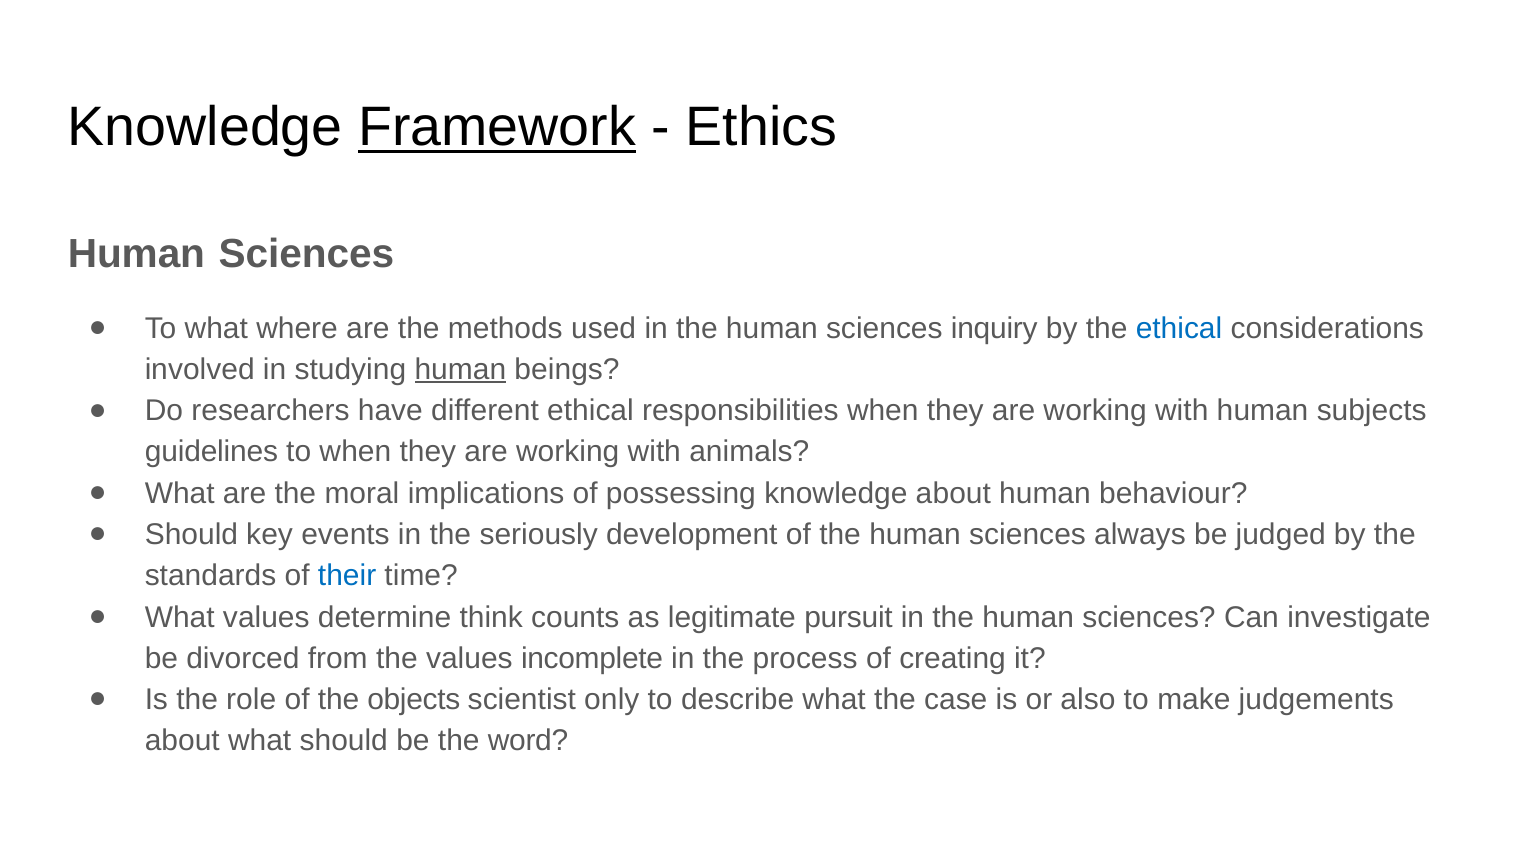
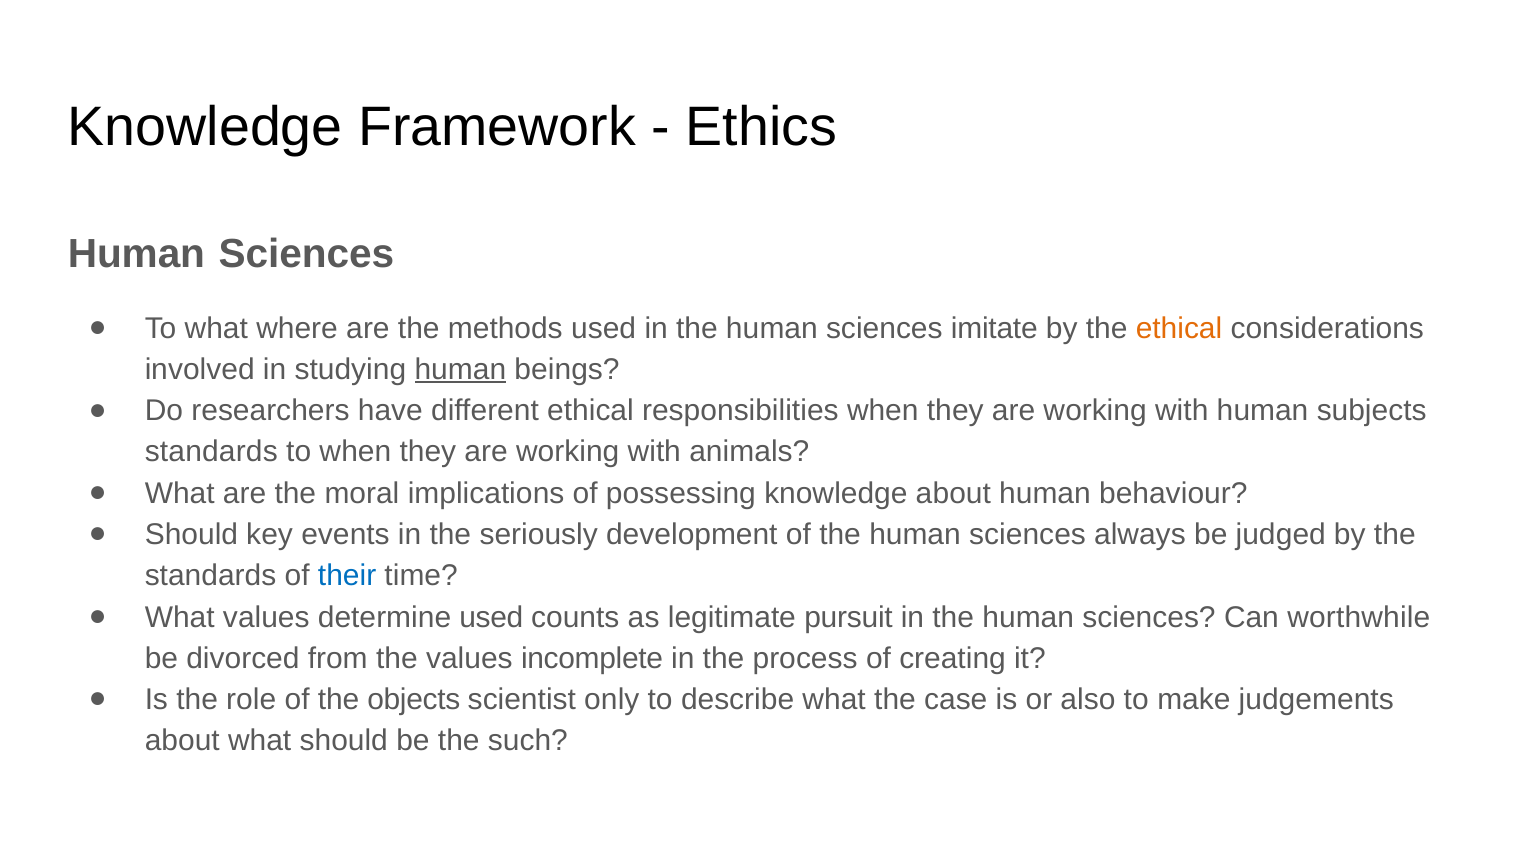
Framework underline: present -> none
inquiry: inquiry -> imitate
ethical at (1179, 328) colour: blue -> orange
guidelines at (211, 452): guidelines -> standards
determine think: think -> used
investigate: investigate -> worthwhile
word: word -> such
